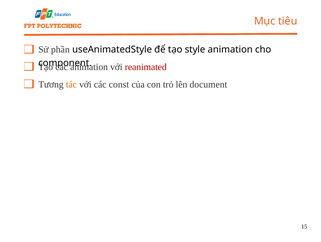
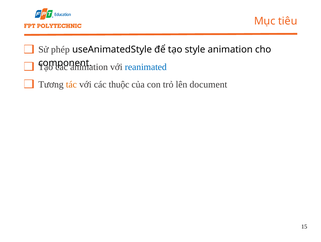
phần: phần -> phép
reanimated colour: red -> blue
const: const -> thuộc
